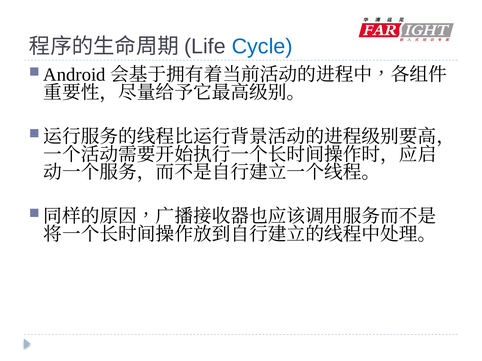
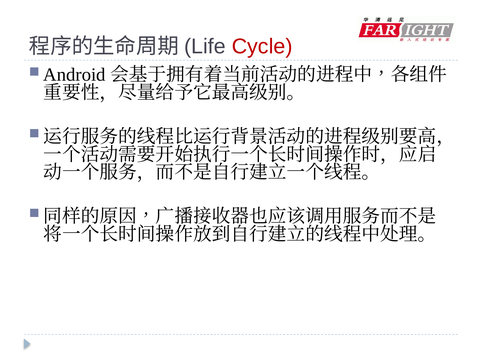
Cycle colour: blue -> red
